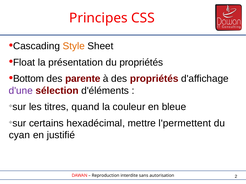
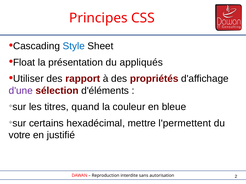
Style colour: orange -> blue
du propriétés: propriétés -> appliqués
Bottom: Bottom -> Utiliser
parente: parente -> rapport
cyan: cyan -> votre
